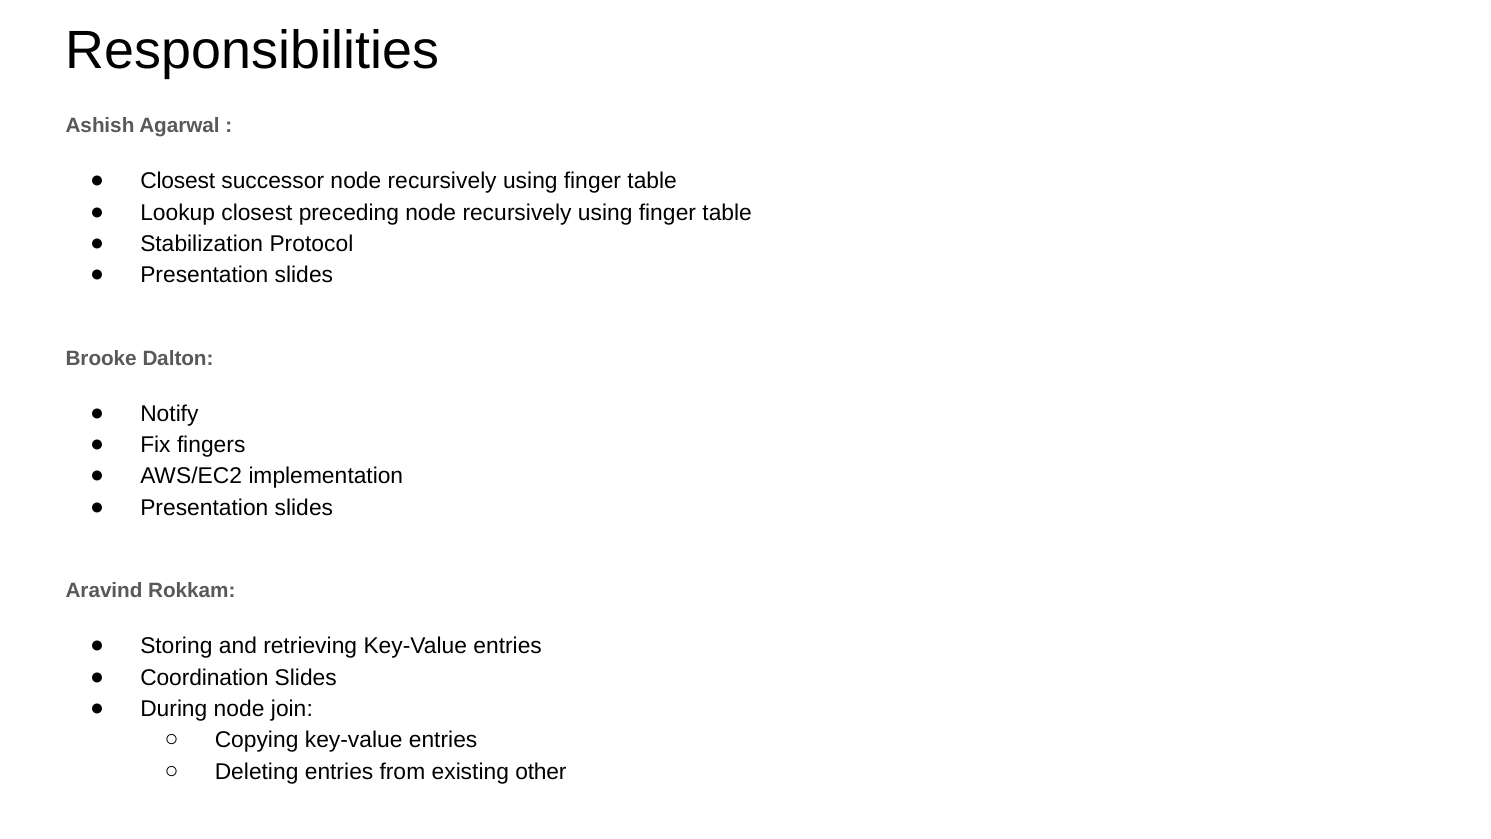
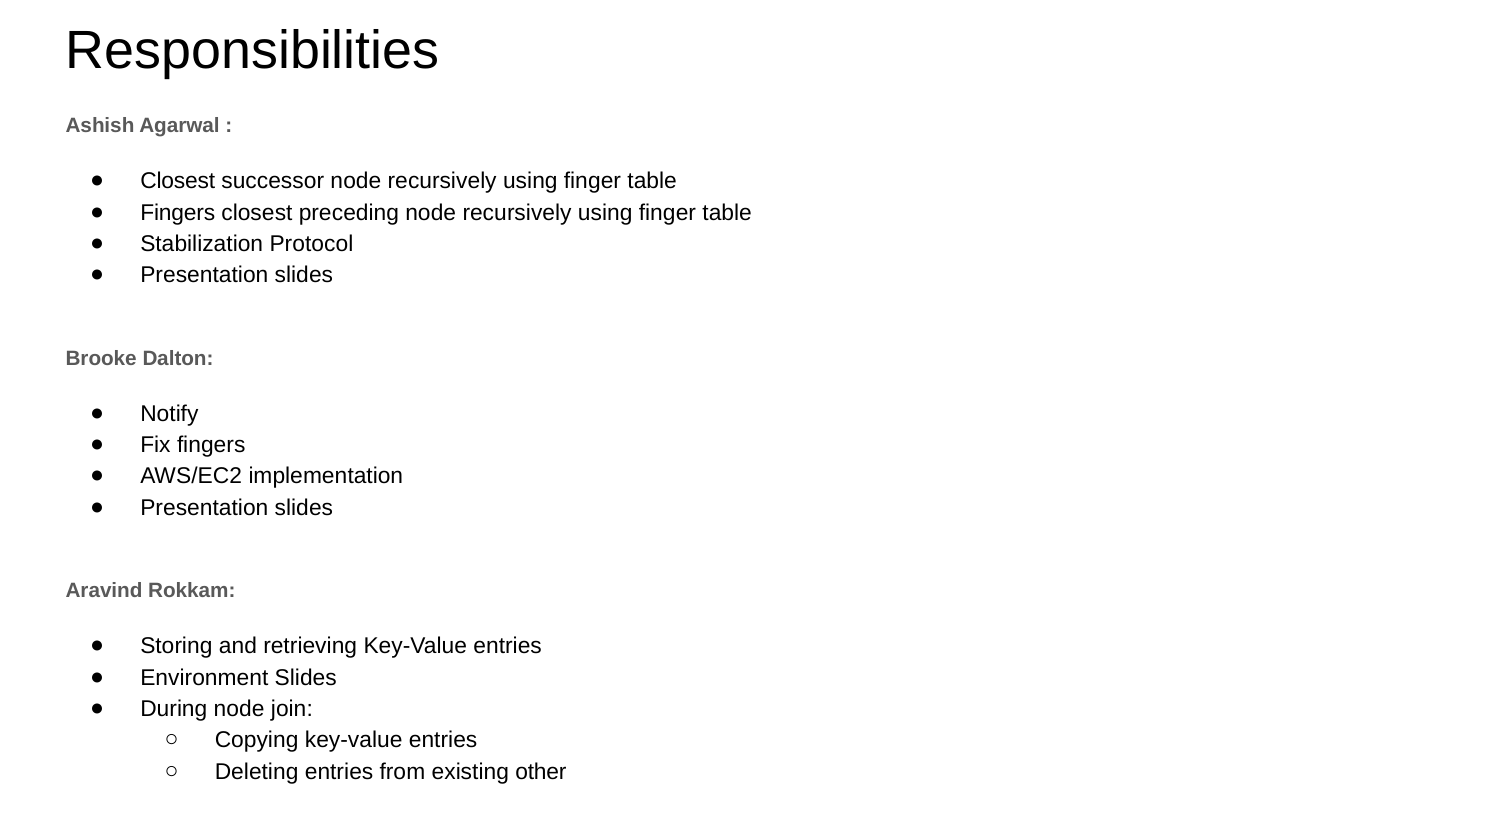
Lookup at (178, 212): Lookup -> Fingers
Coordination: Coordination -> Environment
